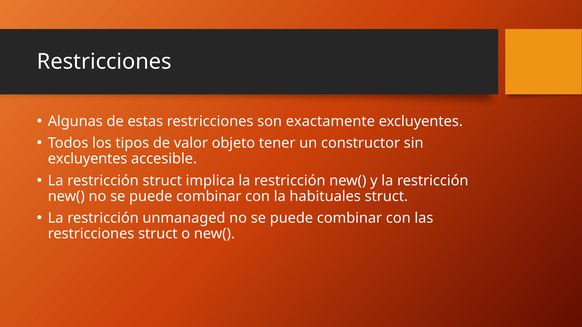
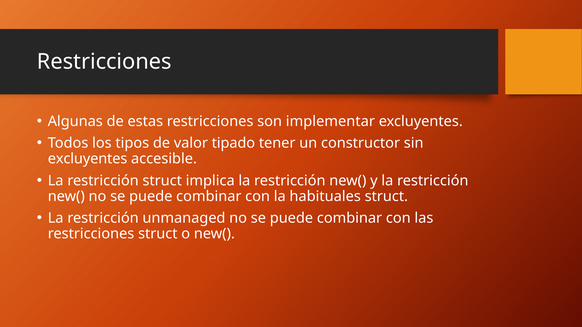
exactamente: exactamente -> implementar
objeto: objeto -> tipado
